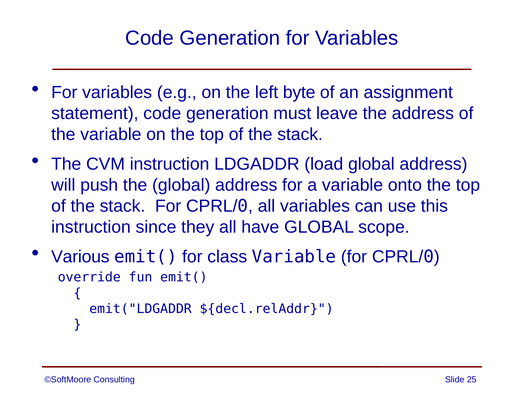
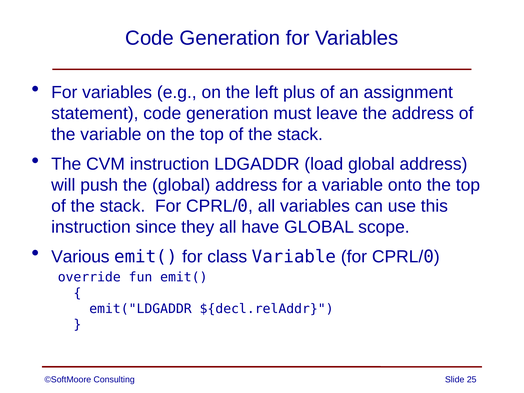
byte: byte -> plus
